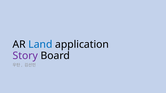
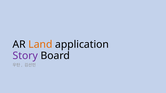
Land colour: blue -> orange
